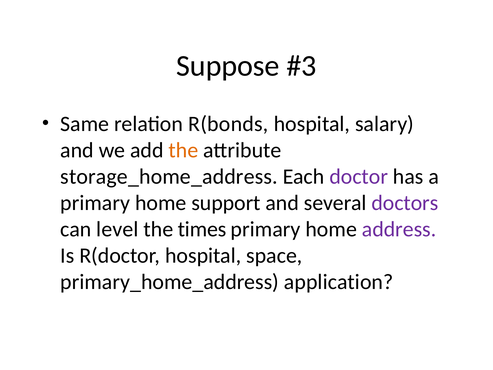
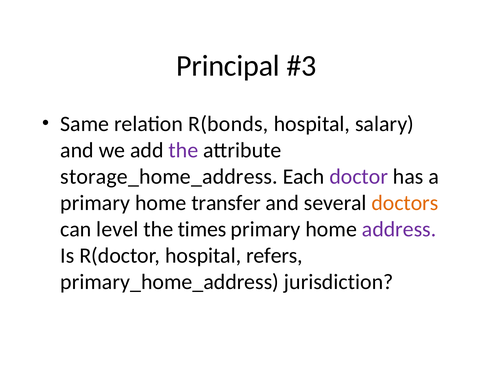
Suppose: Suppose -> Principal
the at (183, 150) colour: orange -> purple
support: support -> transfer
doctors colour: purple -> orange
space: space -> refers
application: application -> jurisdiction
